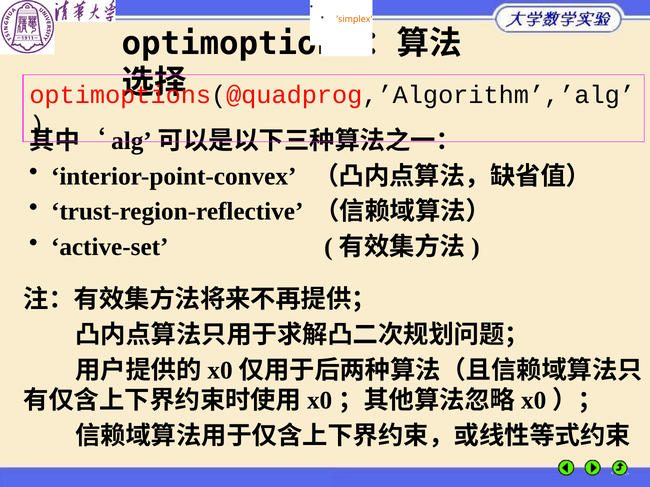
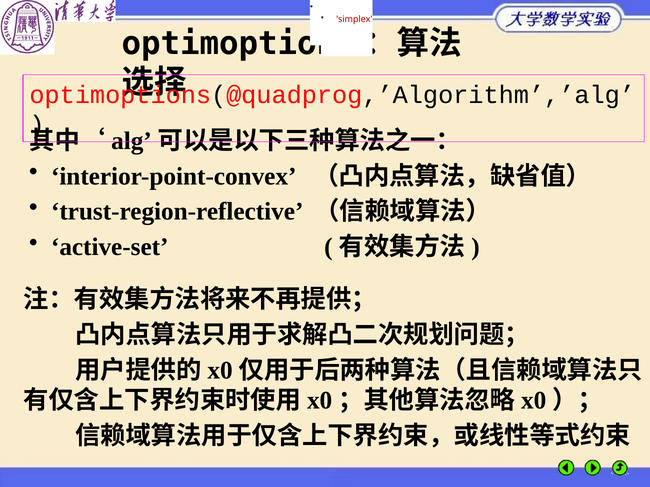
simplex at (354, 19) colour: orange -> red
